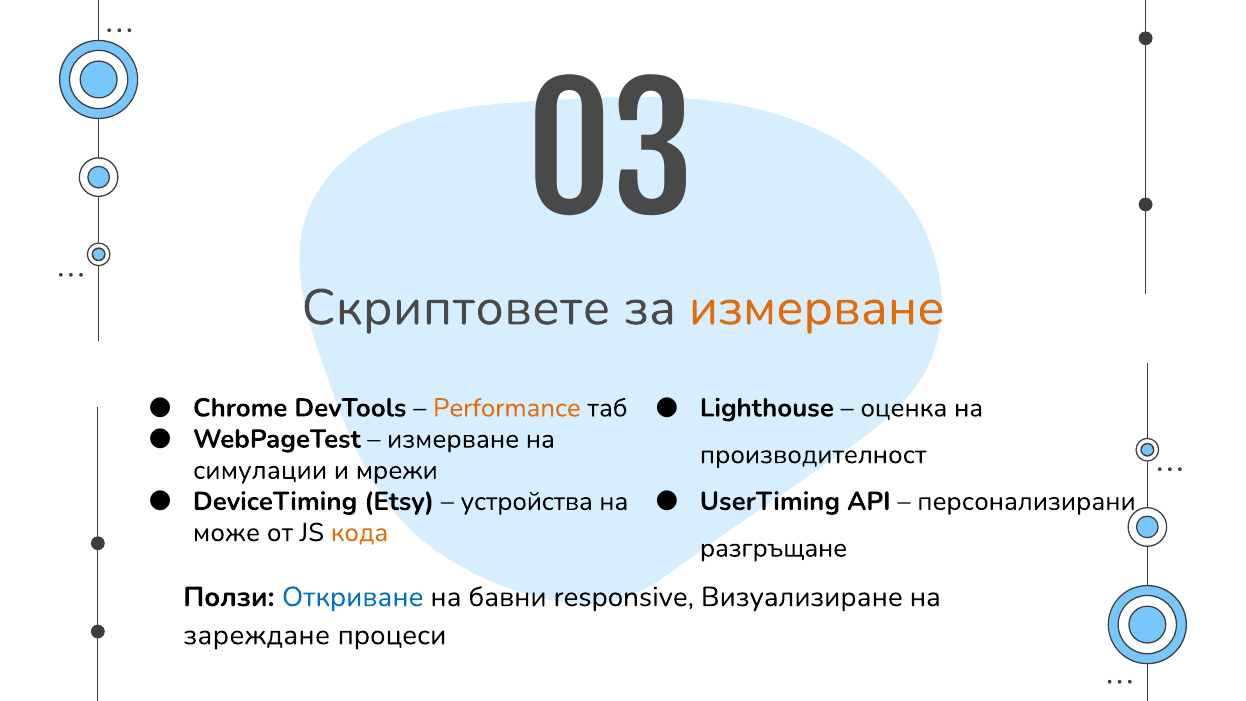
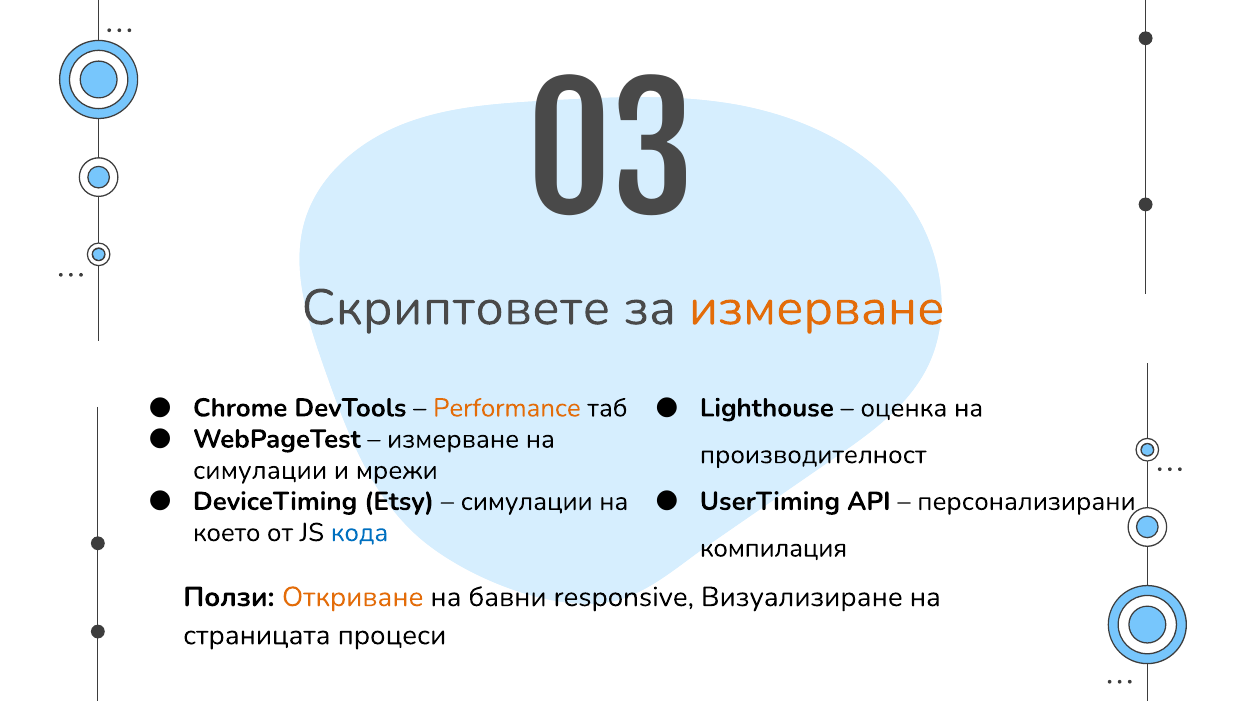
устройства at (527, 501): устройства -> симулации
може: може -> което
кода colour: orange -> blue
разгръщане: разгръщане -> компилация
Откриване colour: blue -> orange
зареждане: зареждане -> страницата
